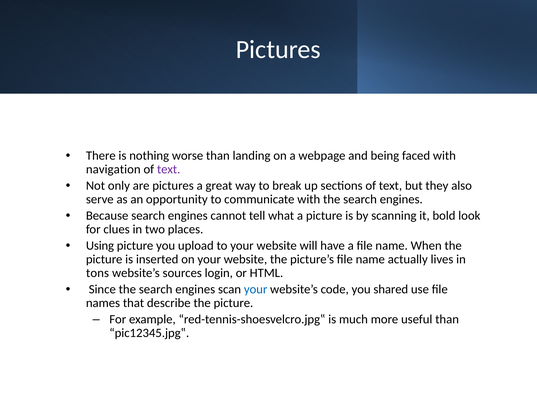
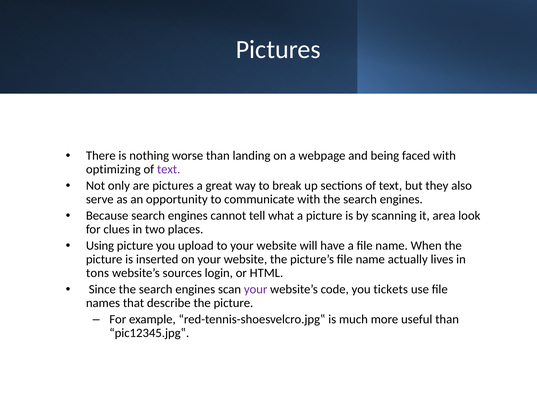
navigation: navigation -> optimizing
bold: bold -> area
your at (256, 289) colour: blue -> purple
shared: shared -> tickets
